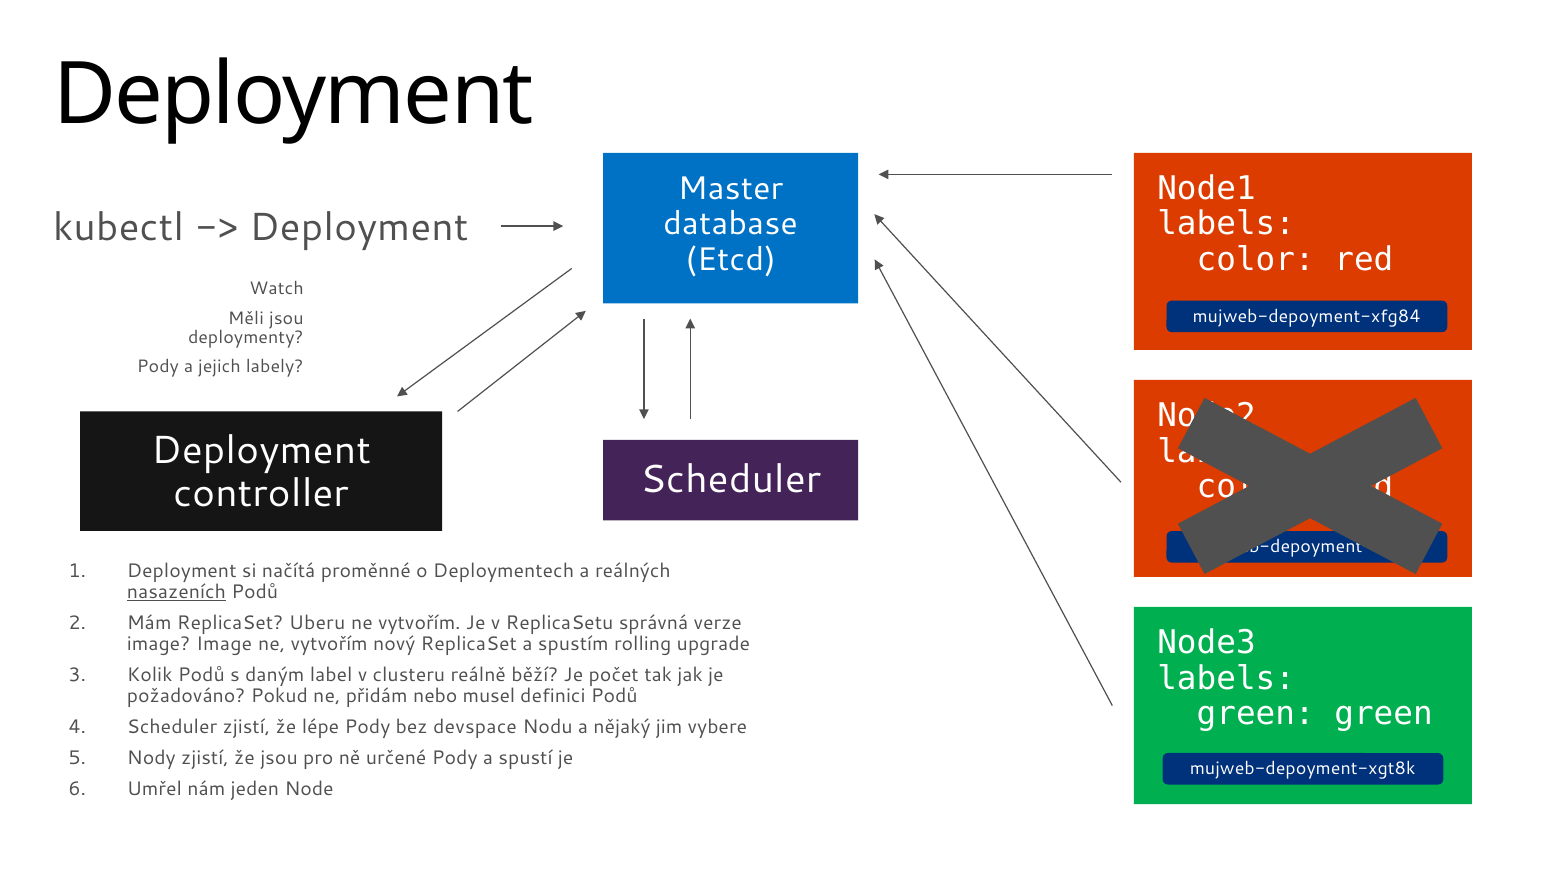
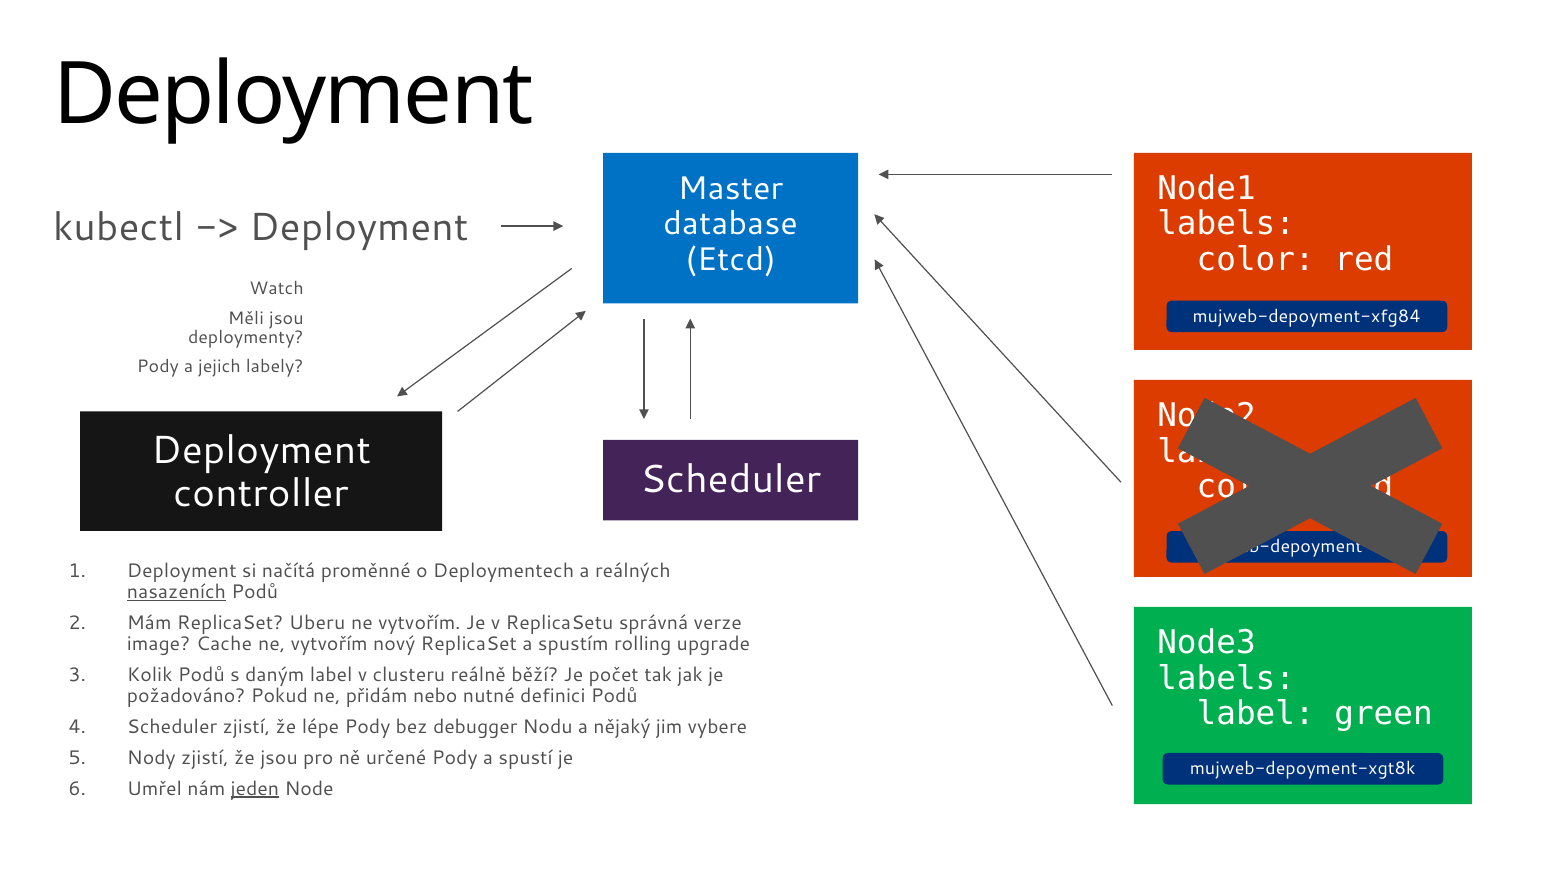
image Image: Image -> Cache
musel: musel -> nutné
green at (1256, 714): green -> label
devspace: devspace -> debugger
jeden underline: none -> present
